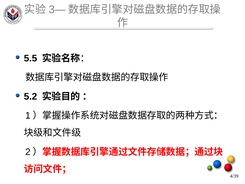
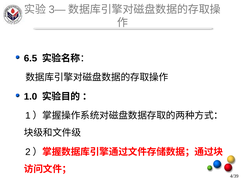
5.5: 5.5 -> 6.5
5.2: 5.2 -> 1.0
